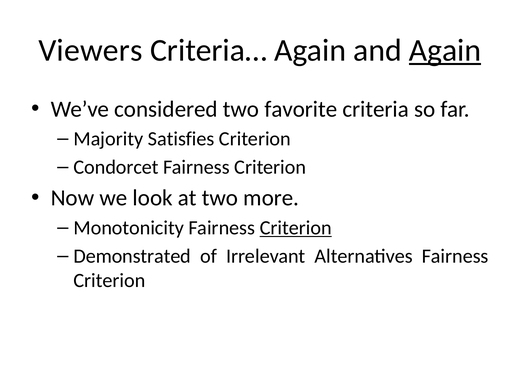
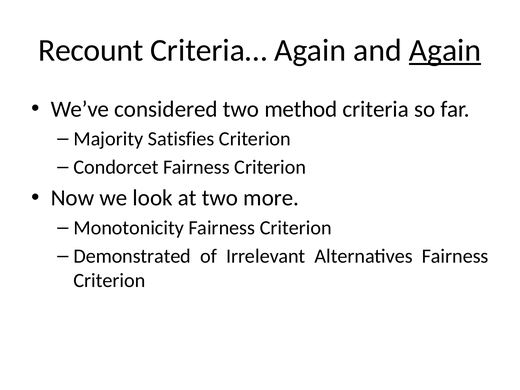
Viewers: Viewers -> Recount
favorite: favorite -> method
Criterion at (296, 228) underline: present -> none
